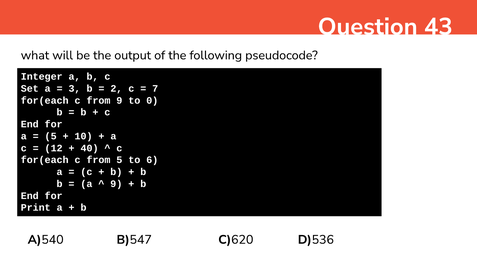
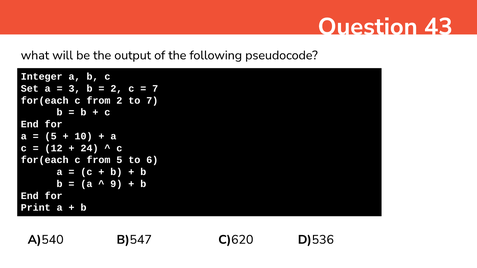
from 9: 9 -> 2
to 0: 0 -> 7
40: 40 -> 24
